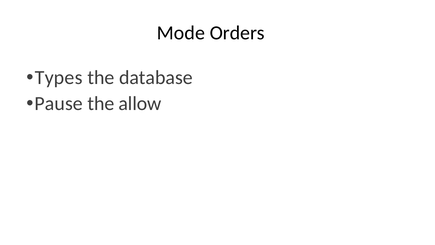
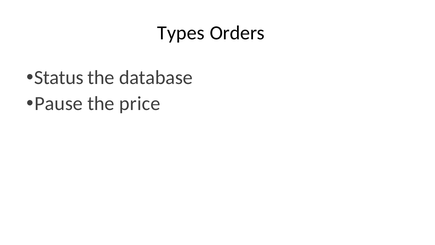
Mode: Mode -> Types
Types: Types -> Status
allow: allow -> price
